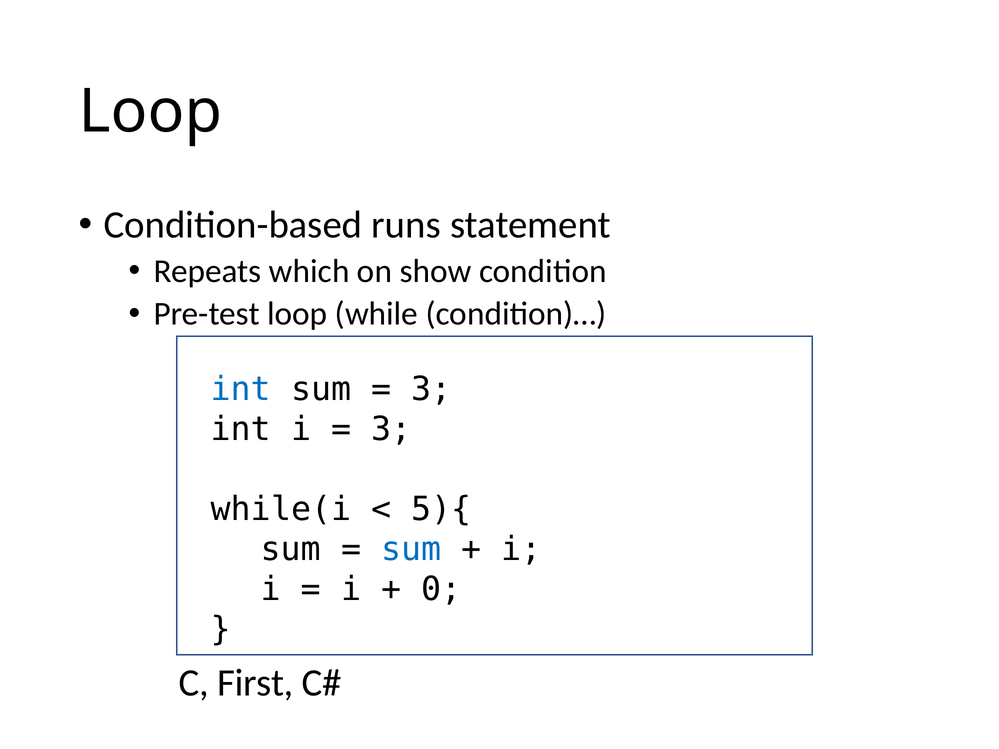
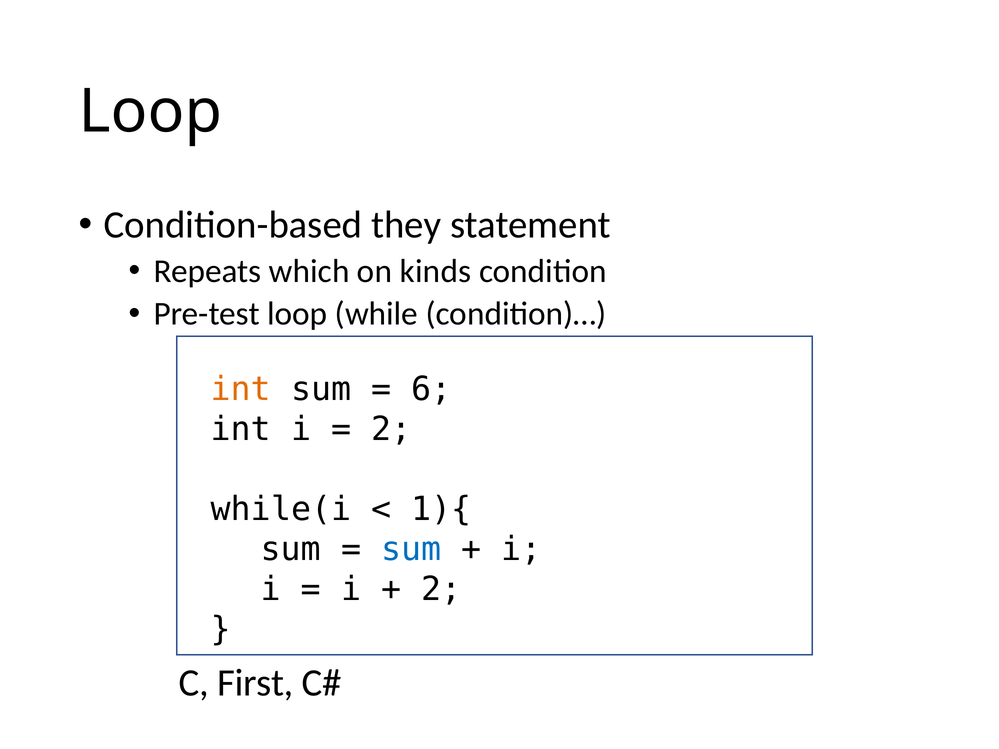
runs: runs -> they
show: show -> kinds
int at (241, 390) colour: blue -> orange
3 at (431, 390): 3 -> 6
3 at (391, 430): 3 -> 2
5){: 5){ -> 1){
0 at (441, 589): 0 -> 2
